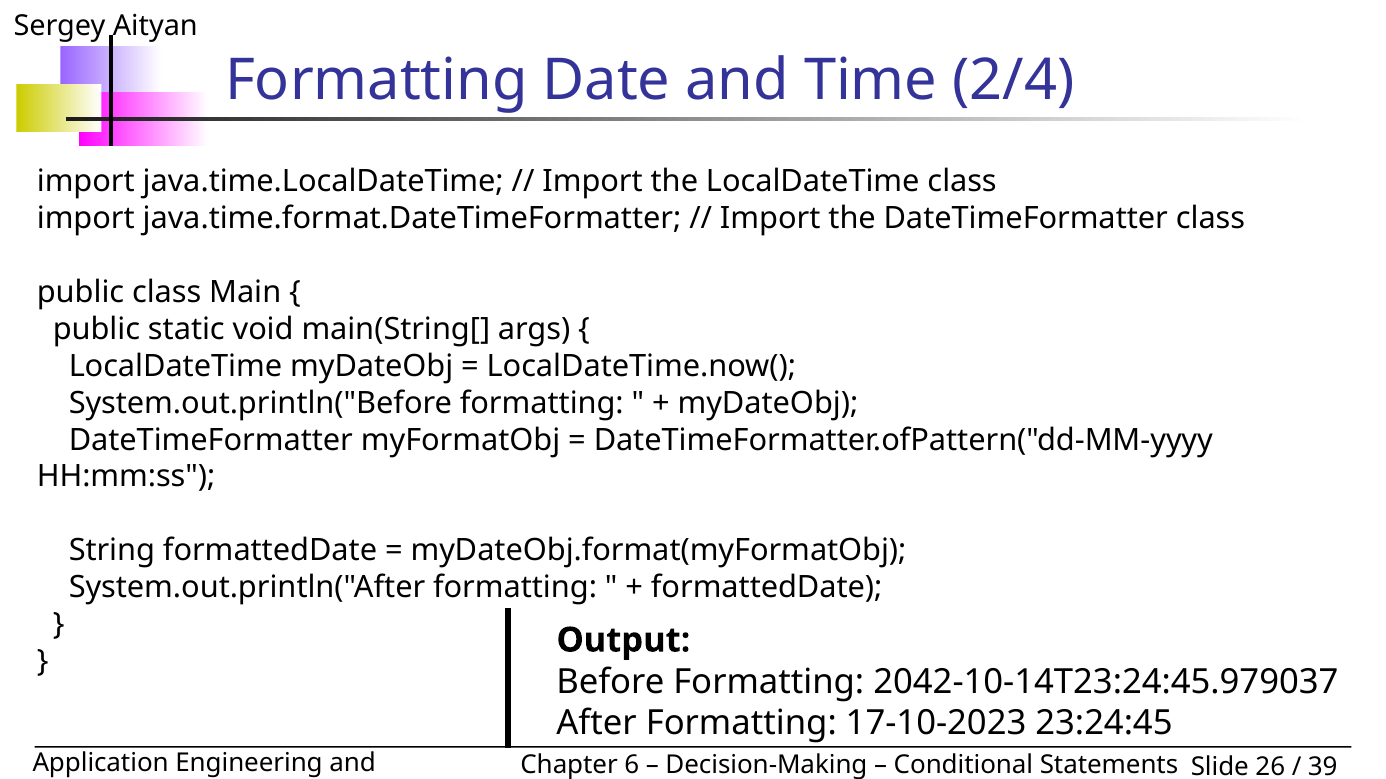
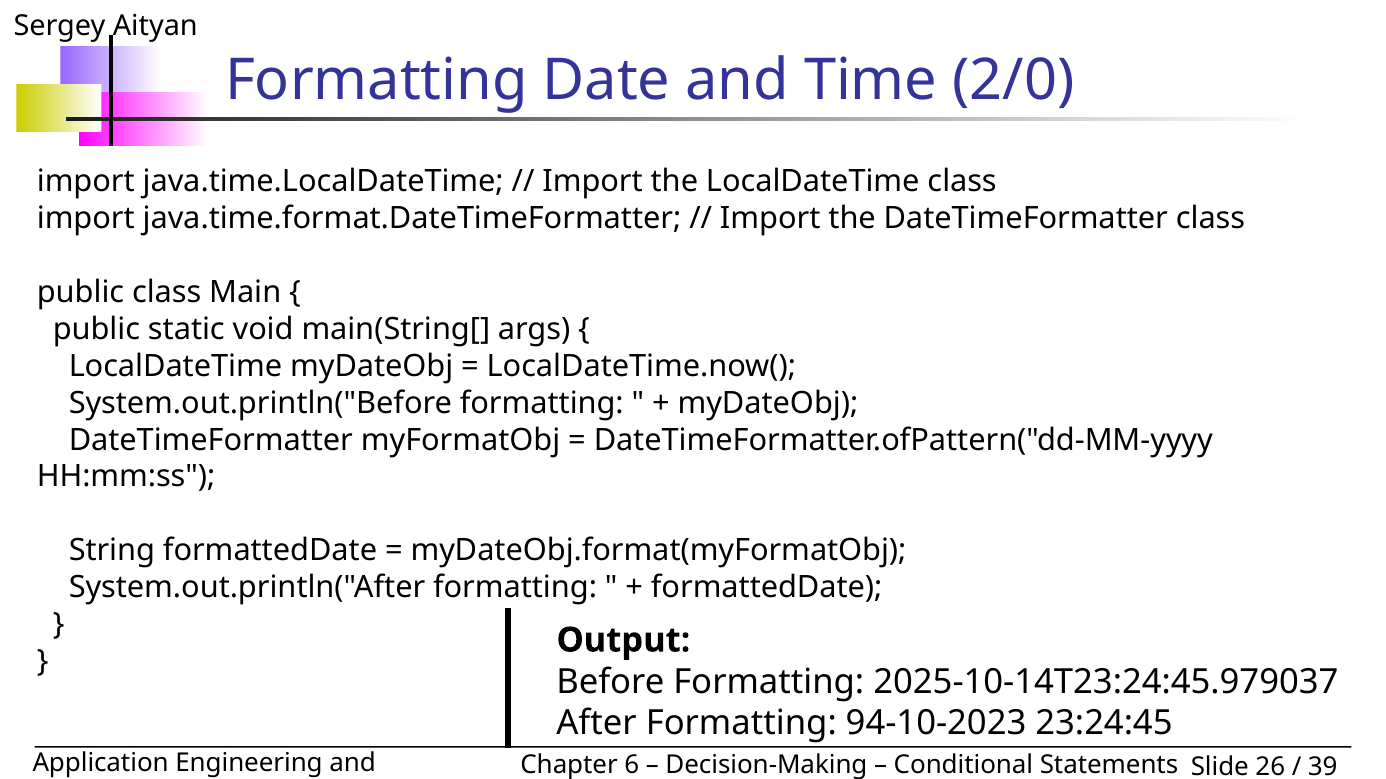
2/4: 2/4 -> 2/0
2042-10-14T23:24:45.979037: 2042-10-14T23:24:45.979037 -> 2025-10-14T23:24:45.979037
17-10-2023: 17-10-2023 -> 94-10-2023
